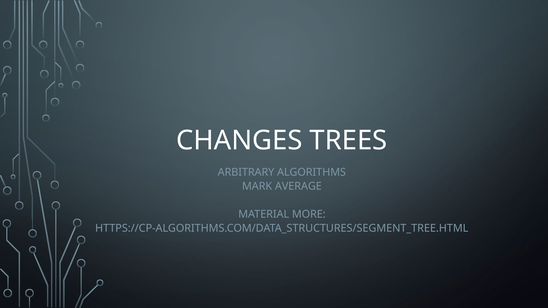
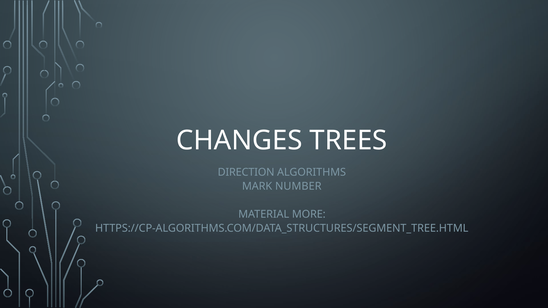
ARBITRARY: ARBITRARY -> DIRECTION
AVERAGE: AVERAGE -> NUMBER
